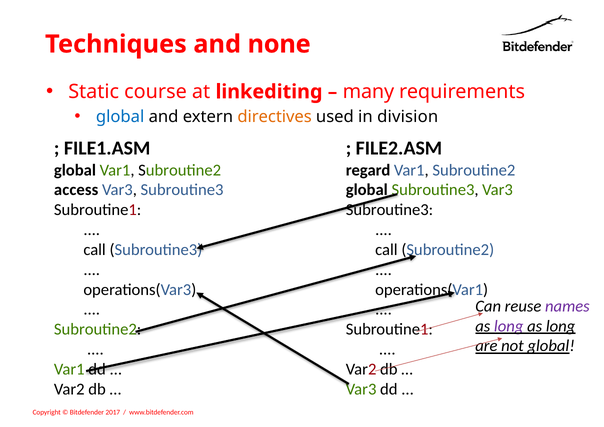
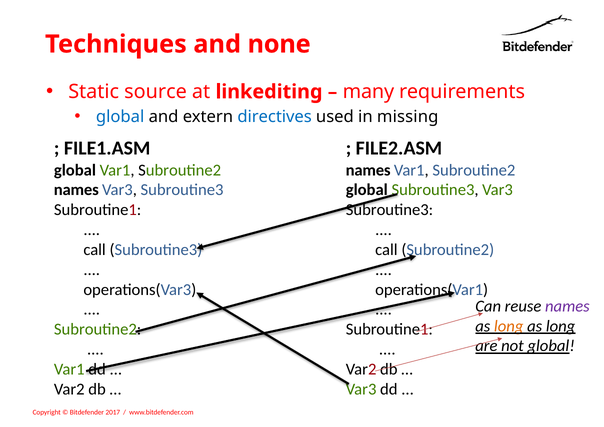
course: course -> source
directives colour: orange -> blue
division: division -> missing
regard at (368, 170): regard -> names
access at (76, 190): access -> names
long at (509, 326) colour: purple -> orange
